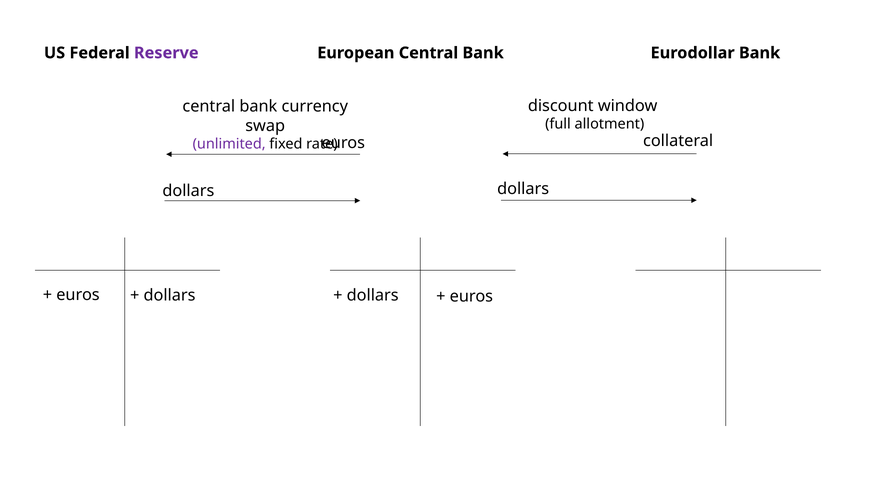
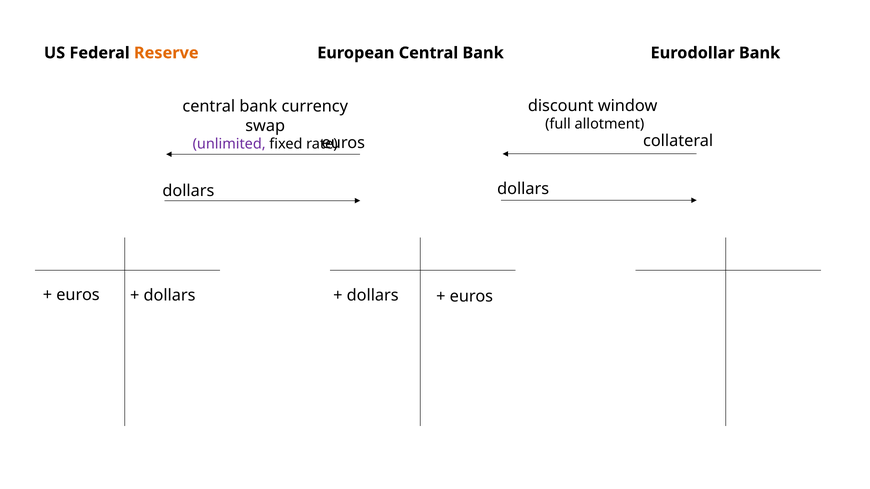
Reserve colour: purple -> orange
